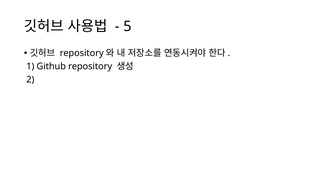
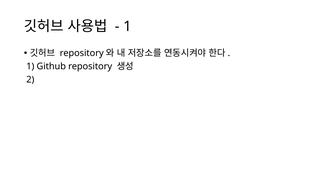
5 at (127, 26): 5 -> 1
